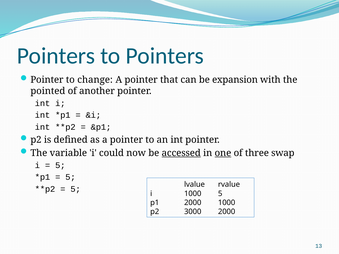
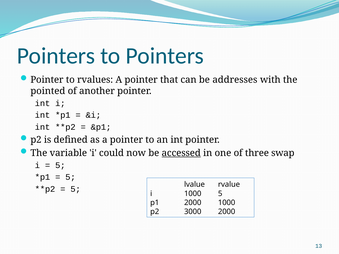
change: change -> rvalues
expansion: expansion -> addresses
one underline: present -> none
